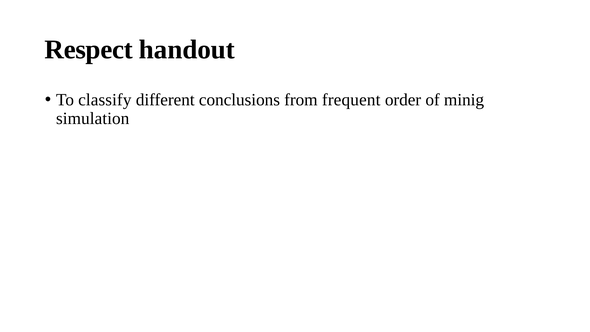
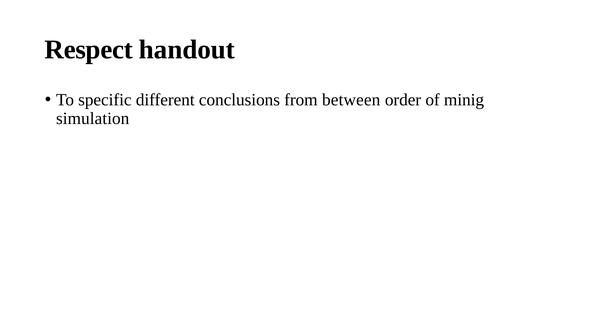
classify: classify -> specific
frequent: frequent -> between
